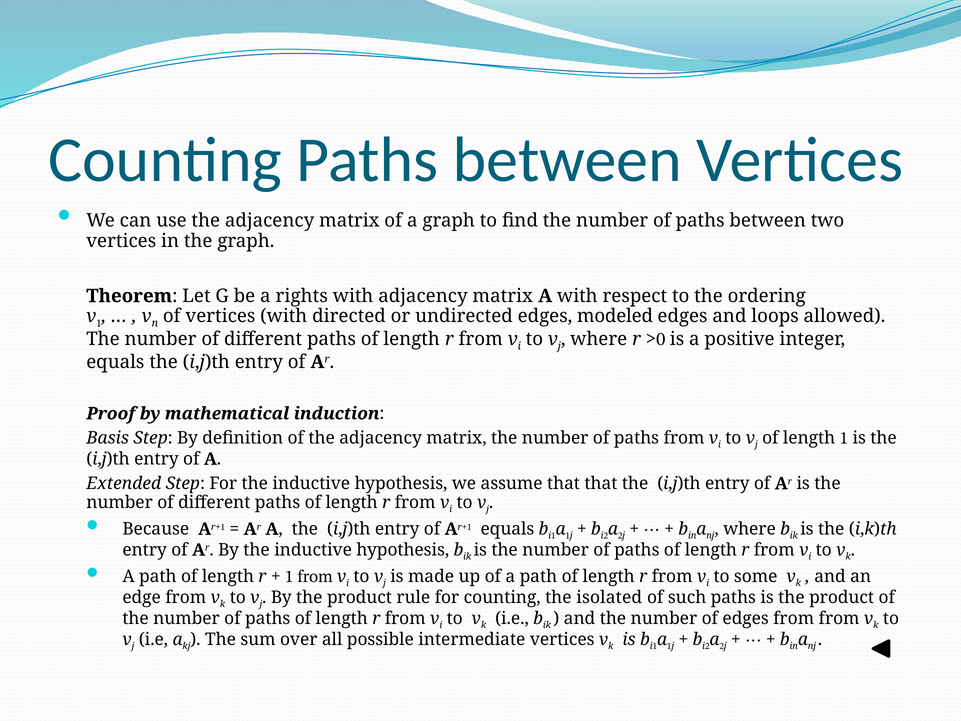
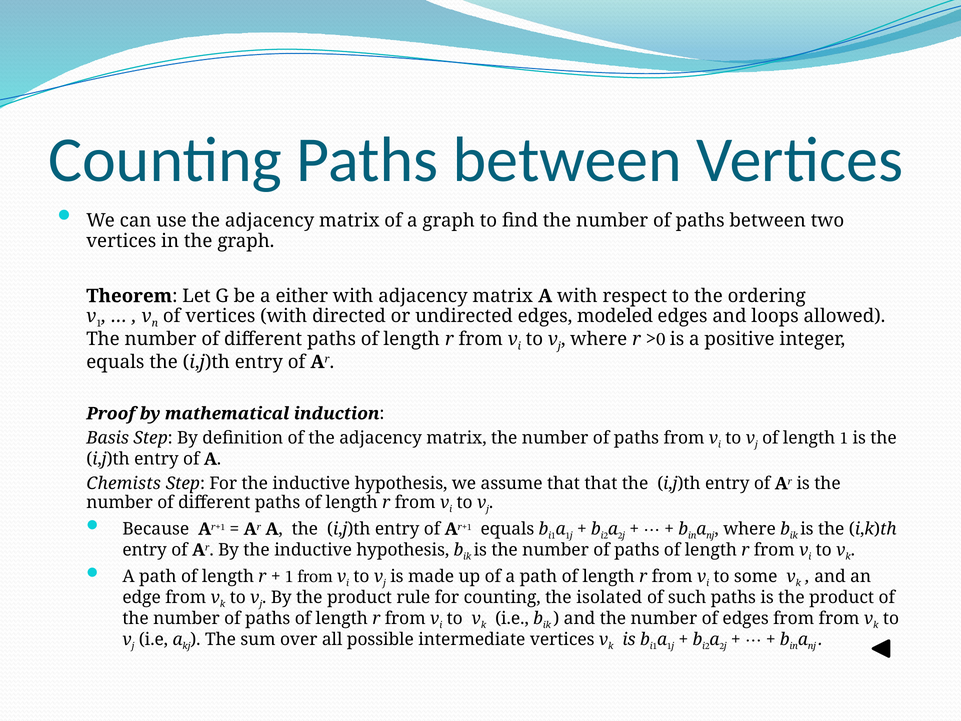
rights: rights -> either
Extended: Extended -> Chemists
